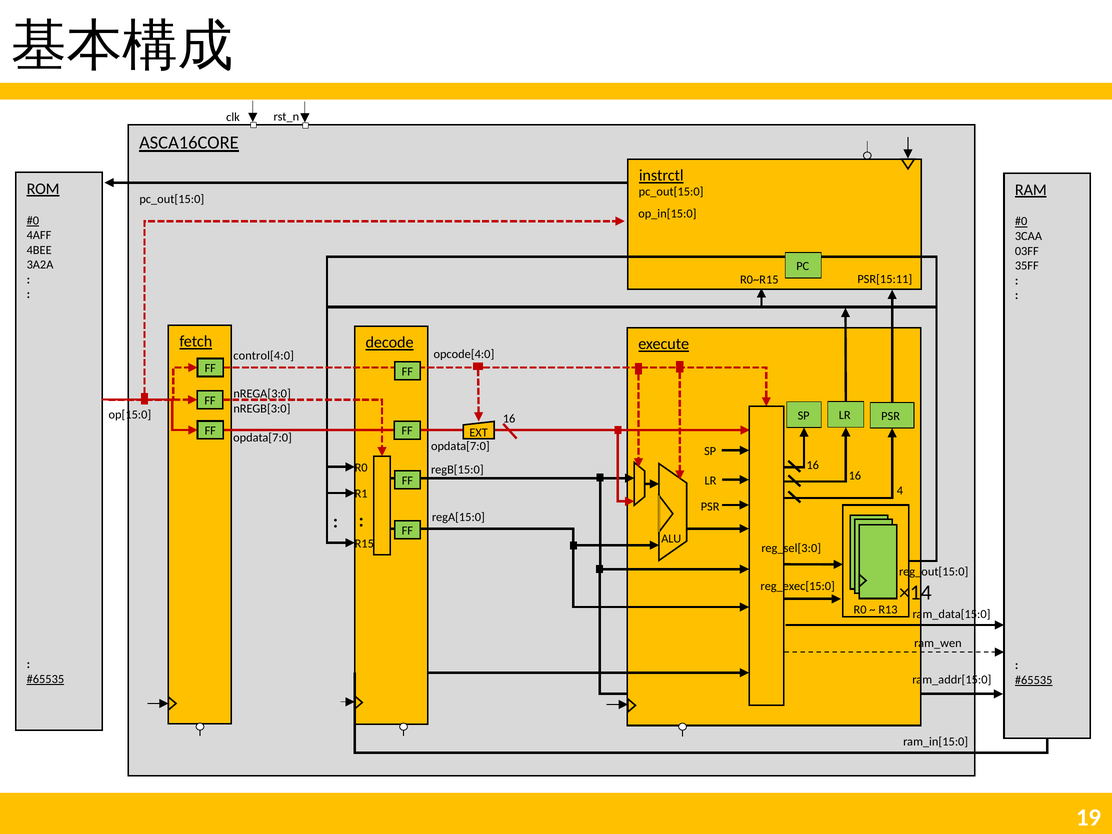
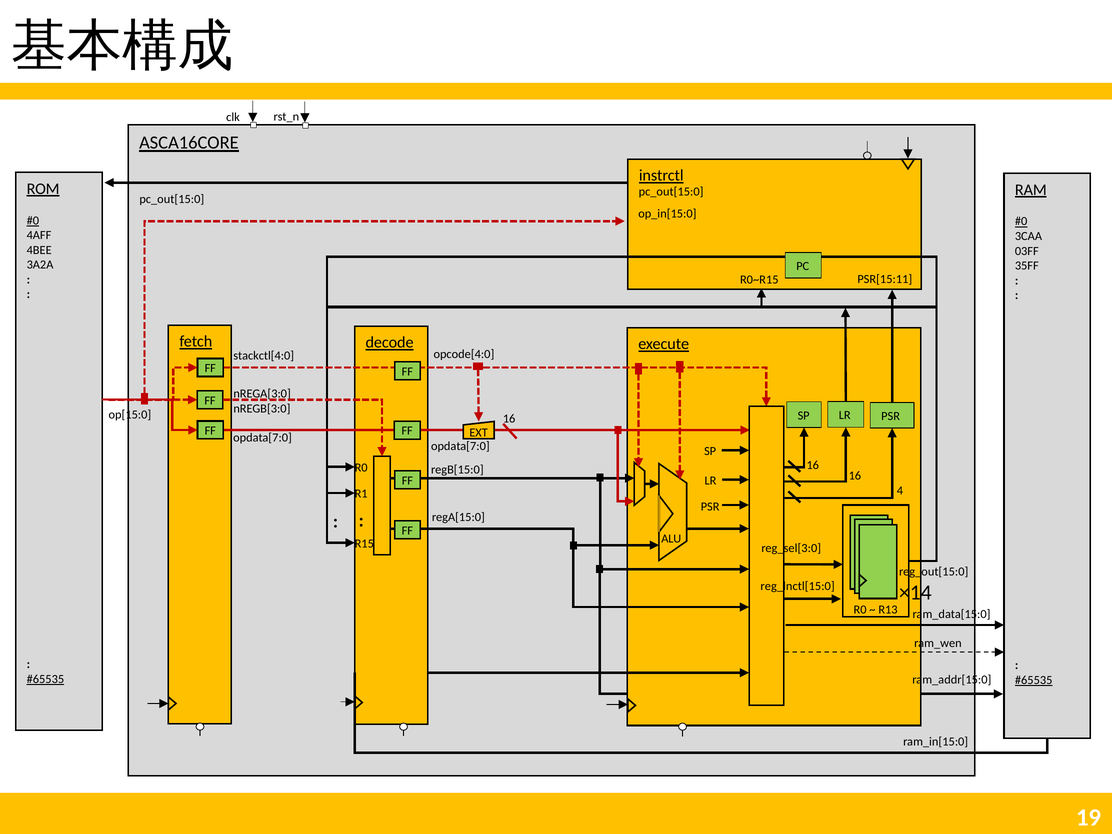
control[4:0: control[4:0 -> stackctl[4:0
reg_exec[15:0: reg_exec[15:0 -> reg_lnctl[15:0
